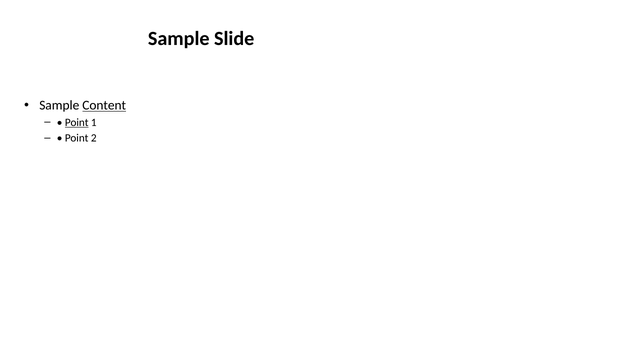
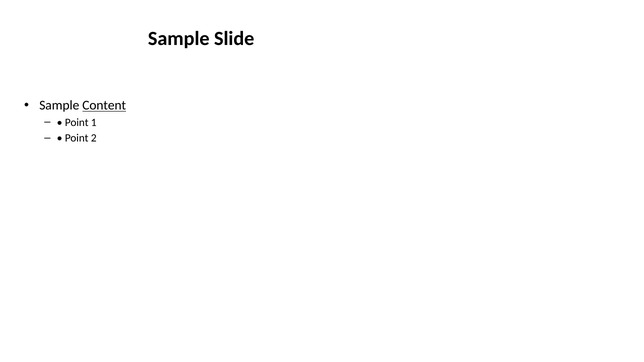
Point at (77, 122) underline: present -> none
